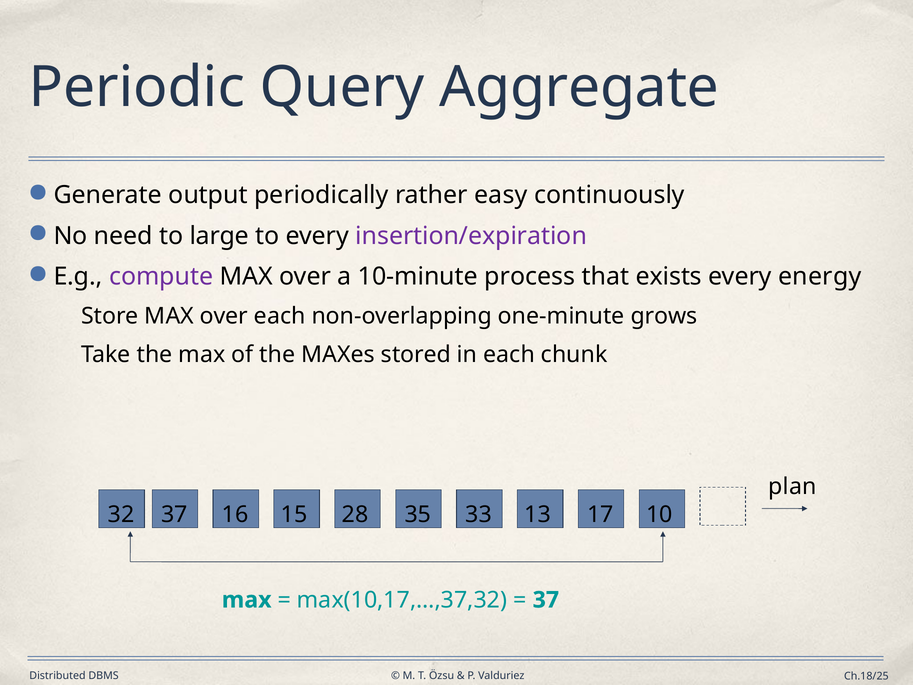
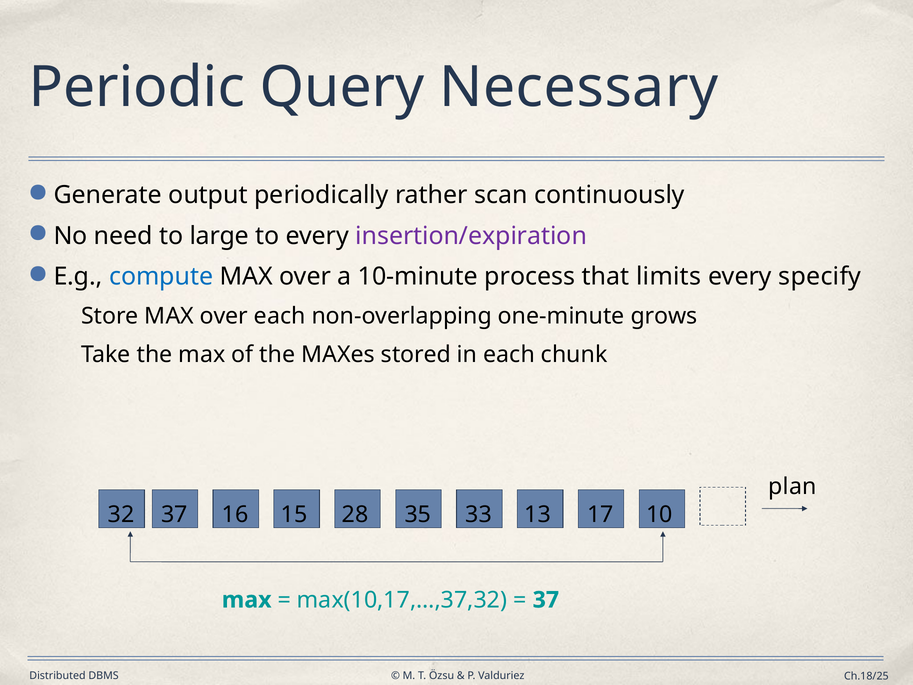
Aggregate: Aggregate -> Necessary
easy: easy -> scan
compute colour: purple -> blue
exists: exists -> limits
energy: energy -> specify
